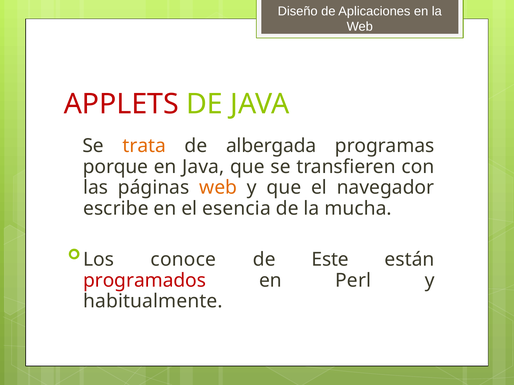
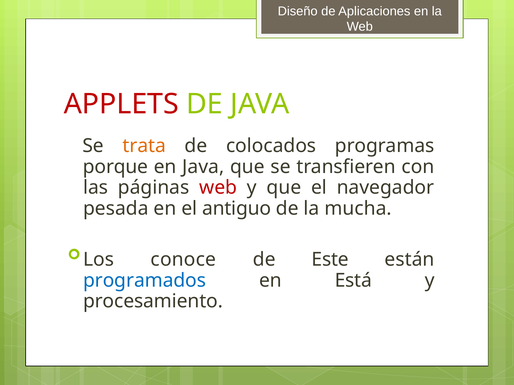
albergada: albergada -> colocados
web at (218, 188) colour: orange -> red
escribe: escribe -> pesada
esencia: esencia -> antiguo
programados colour: red -> blue
Perl: Perl -> Está
habitualmente: habitualmente -> procesamiento
